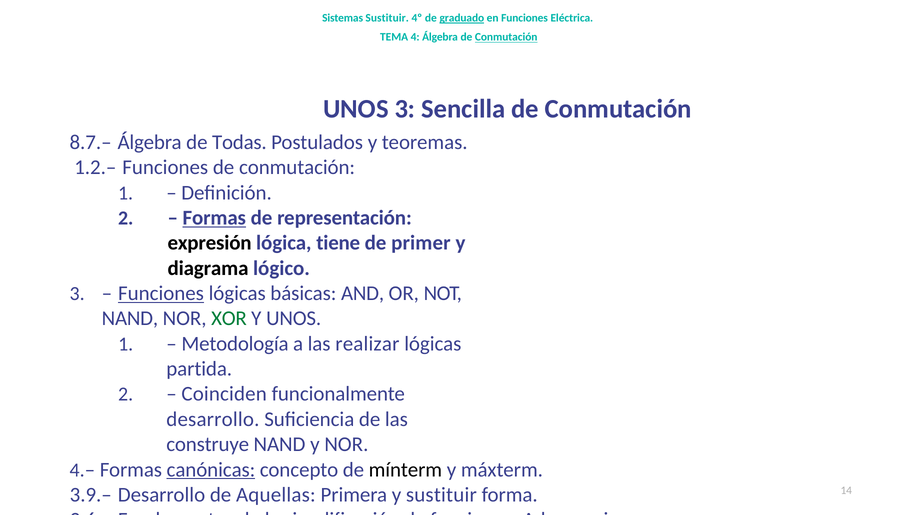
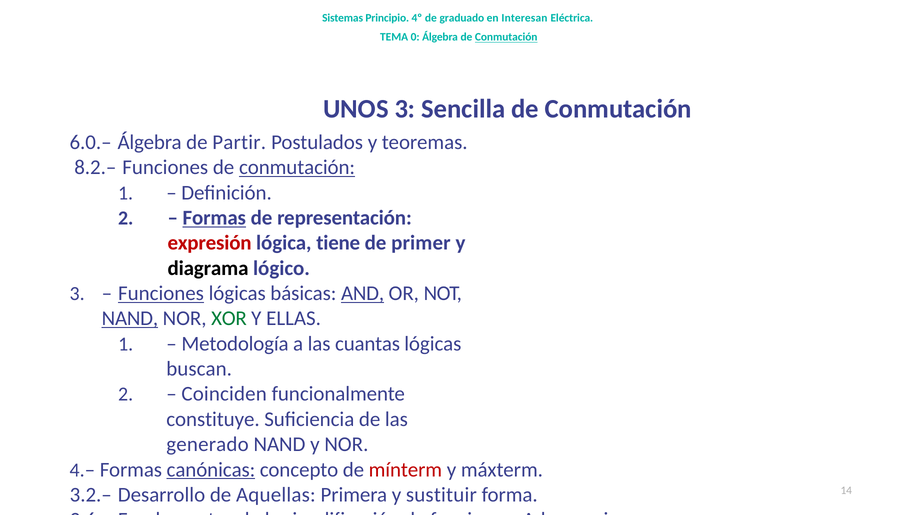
Sistemas Sustituir: Sustituir -> Principio
graduado underline: present -> none
en Funciones: Funciones -> Interesan
4: 4 -> 0
8.7.–: 8.7.– -> 6.0.–
Todas: Todas -> Partir
1.2.–: 1.2.– -> 8.2.–
conmutación at (297, 167) underline: none -> present
expresión colour: black -> red
AND underline: none -> present
NAND at (130, 318) underline: none -> present
Y UNOS: UNOS -> ELLAS
realizar: realizar -> cuantas
partida: partida -> buscan
desarrollo at (213, 419): desarrollo -> constituye
construye: construye -> generado
mínterm colour: black -> red
3.9.–: 3.9.– -> 3.2.–
